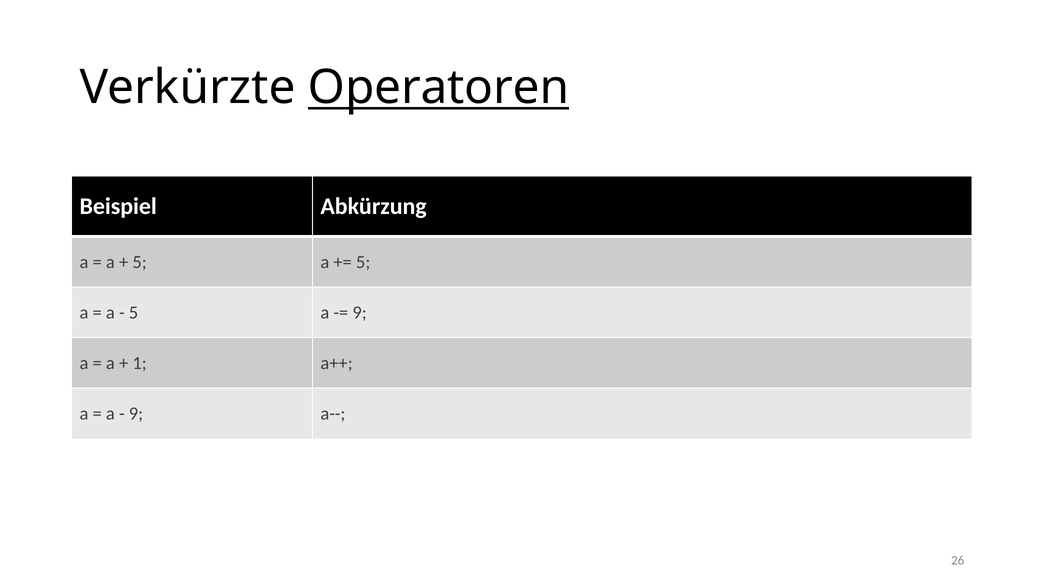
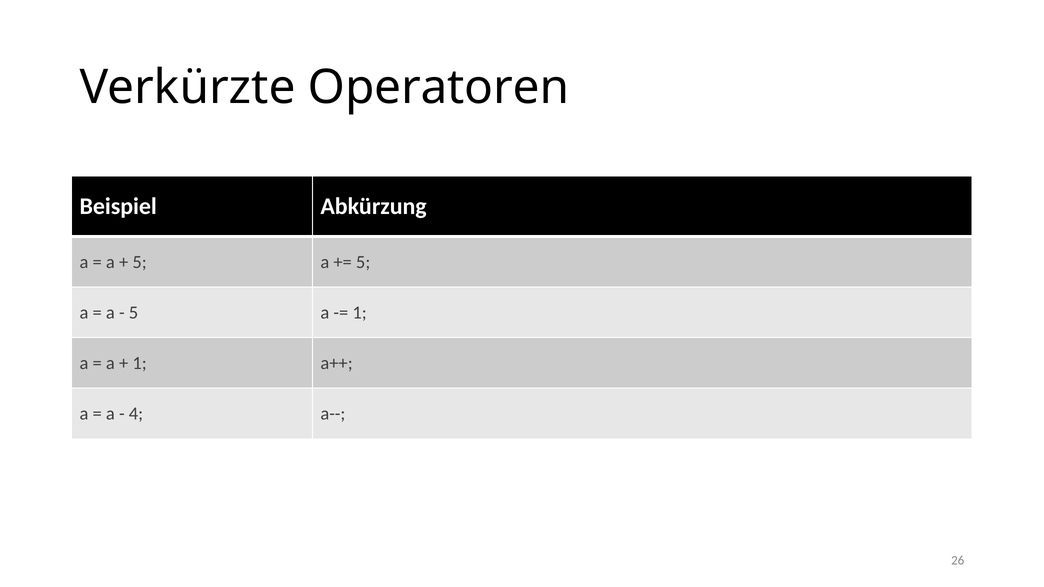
Operatoren underline: present -> none
9 at (360, 313): 9 -> 1
9 at (136, 414): 9 -> 4
